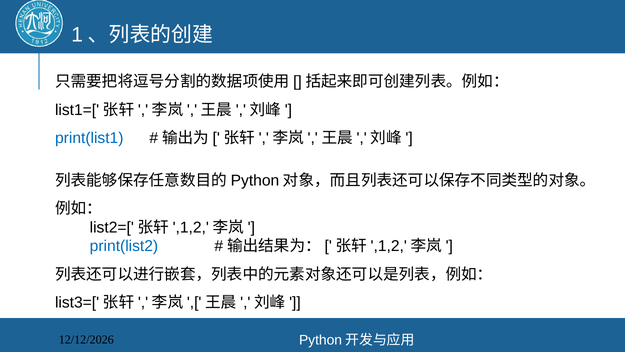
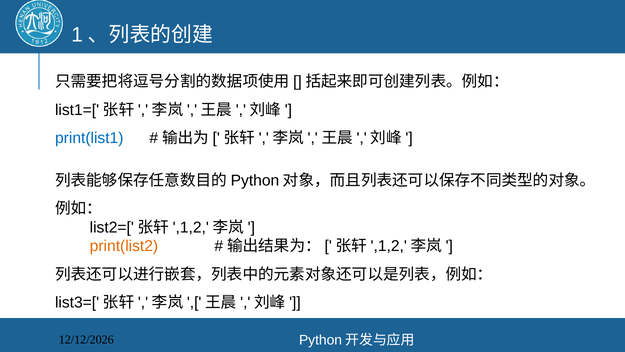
print(list2 colour: blue -> orange
